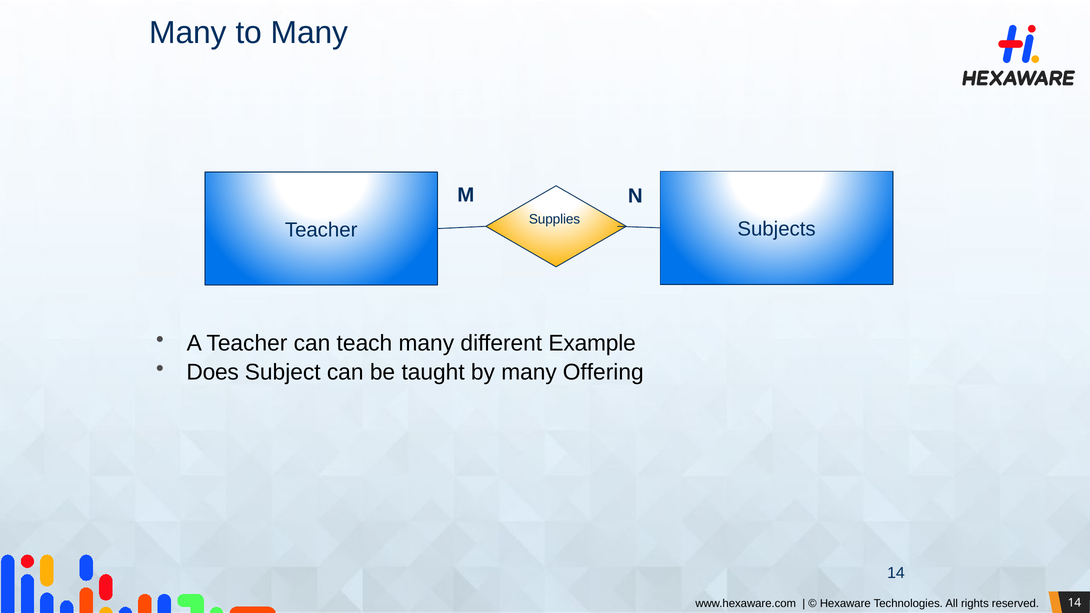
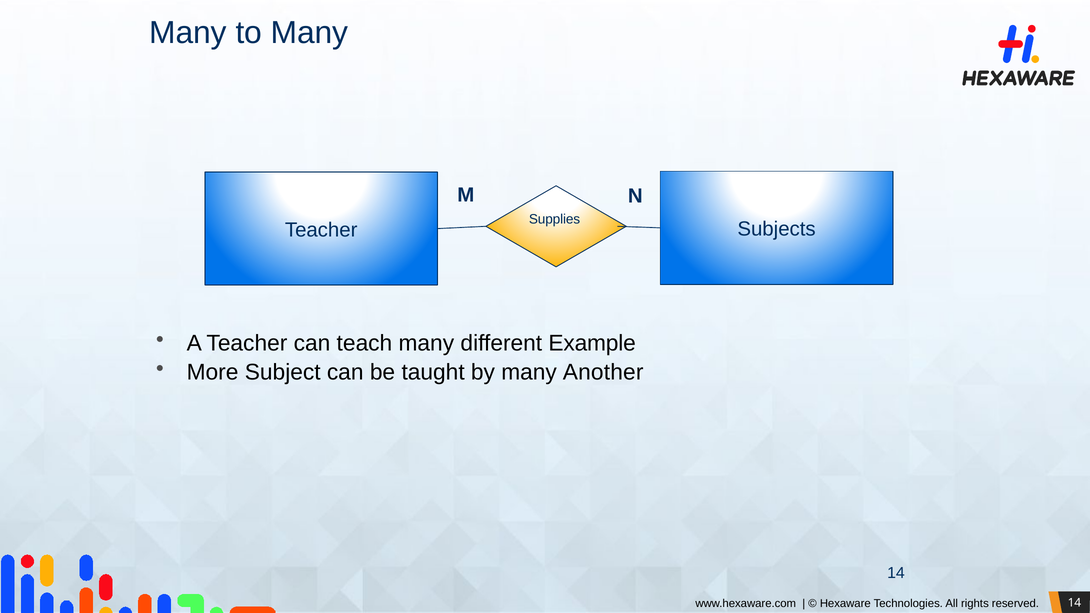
Does: Does -> More
Offering: Offering -> Another
